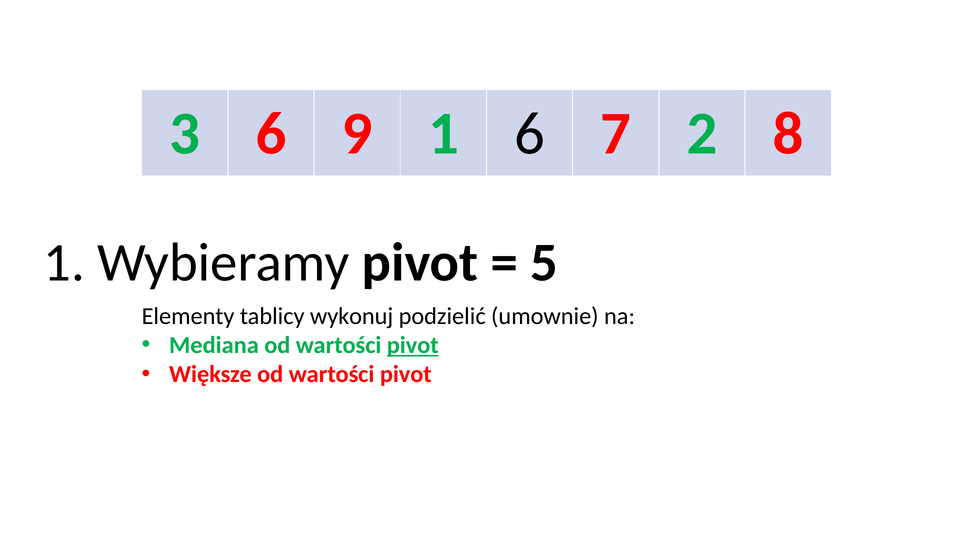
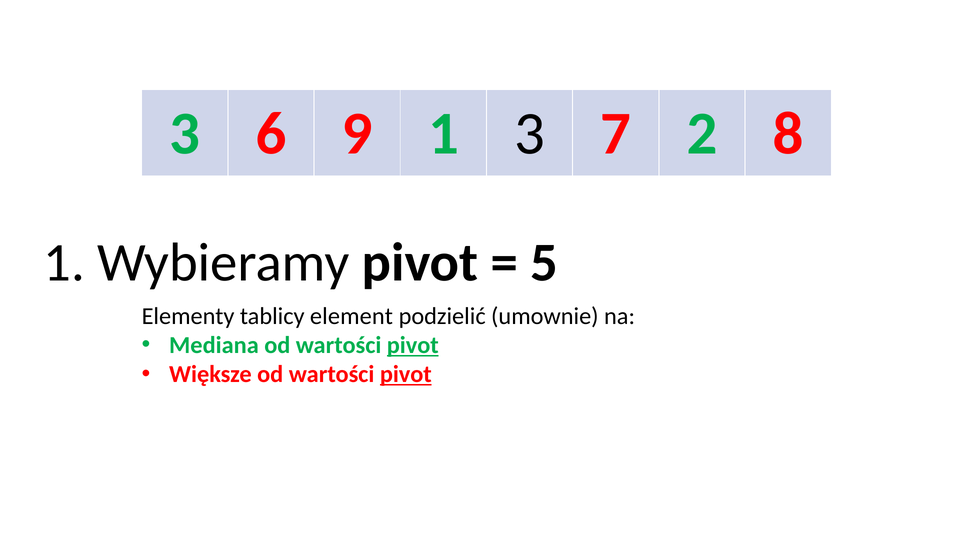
1 6: 6 -> 3
wykonuj: wykonuj -> element
pivot at (406, 375) underline: none -> present
